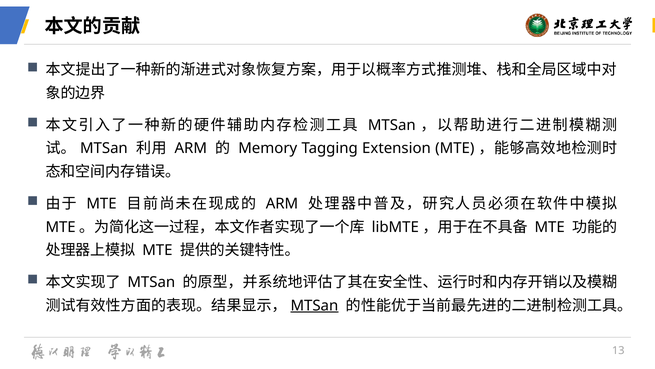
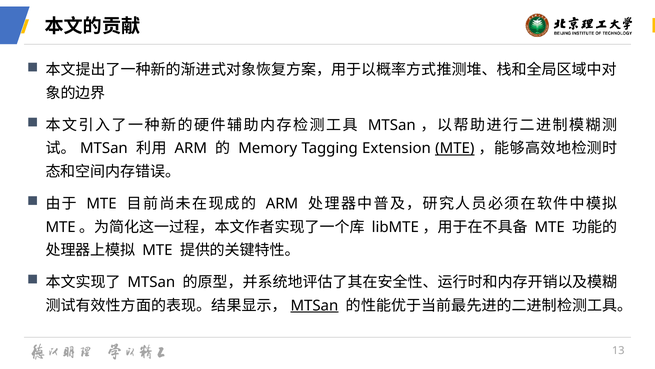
MTE at (455, 148) underline: none -> present
